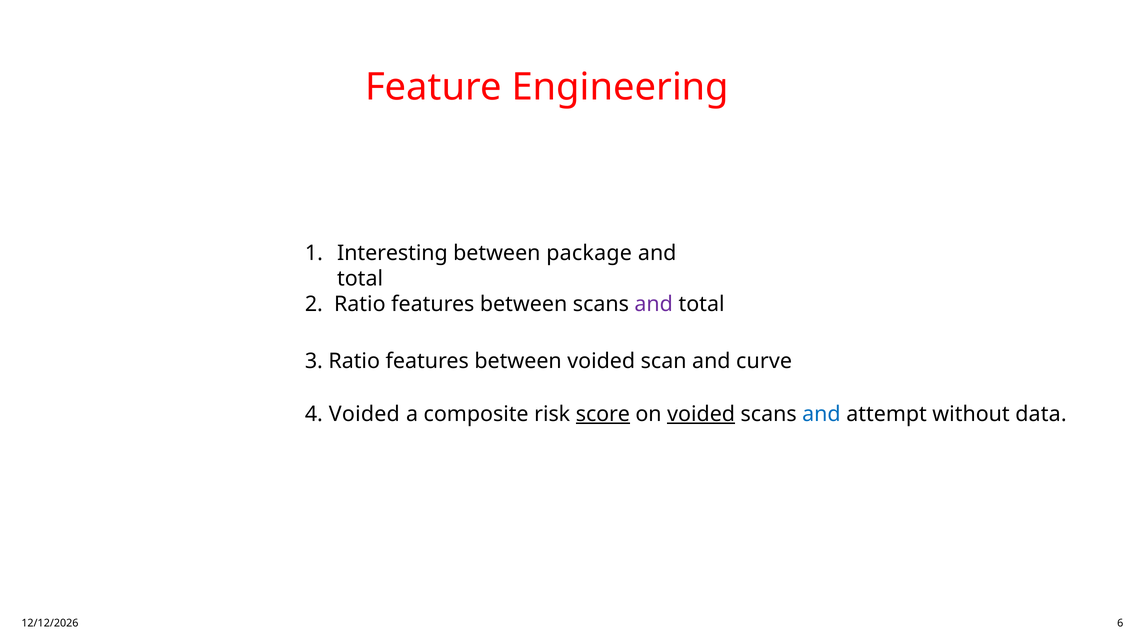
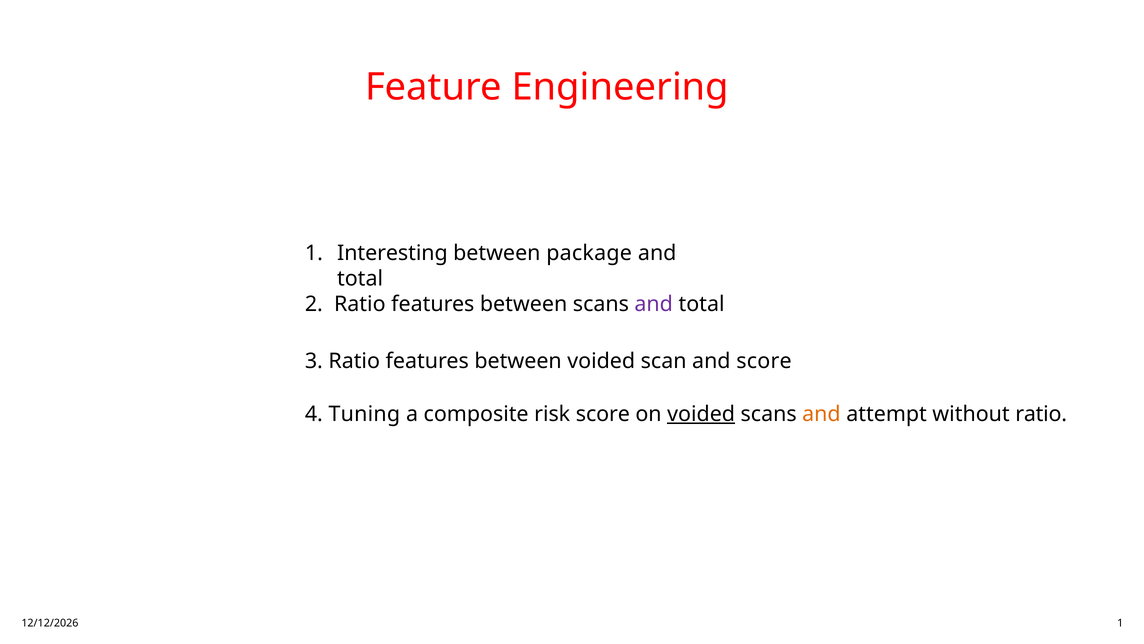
and curve: curve -> score
4 Voided: Voided -> Tuning
score at (603, 414) underline: present -> none
and at (821, 414) colour: blue -> orange
without data: data -> ratio
6 at (1120, 622): 6 -> 1
